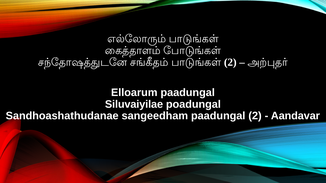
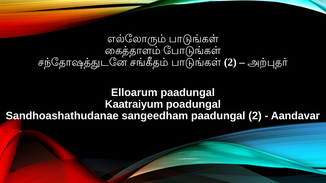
Siluvaiyilae: Siluvaiyilae -> Kaatraiyum
